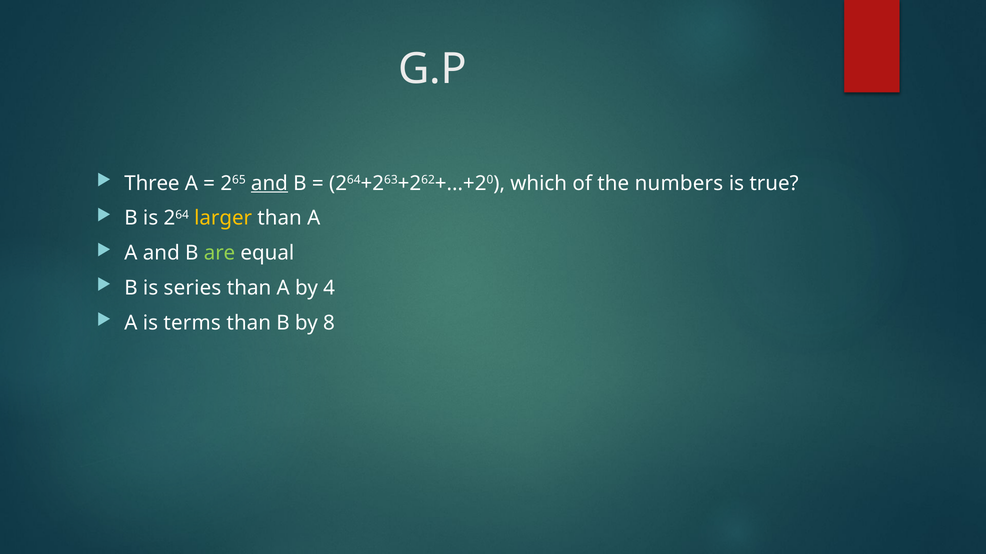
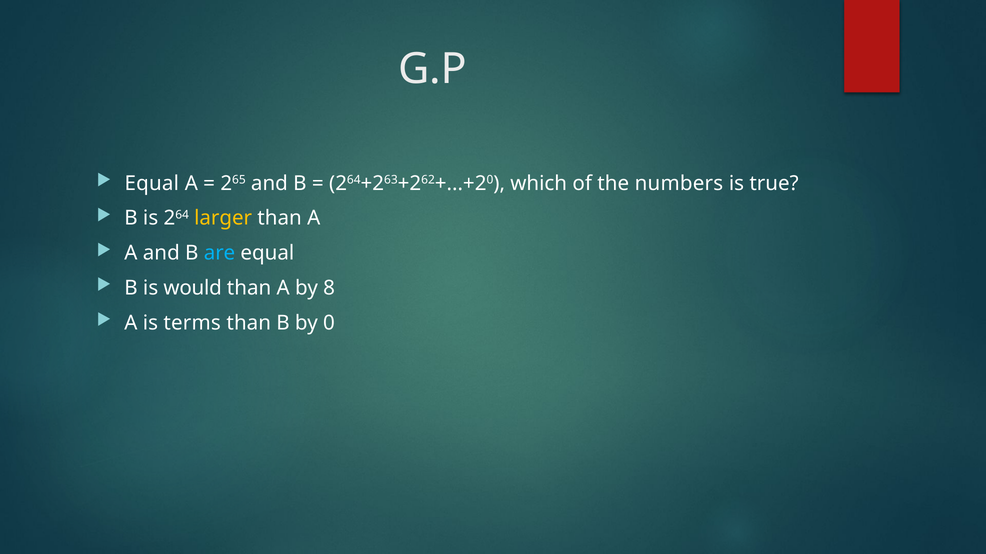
Three at (152, 184): Three -> Equal
and at (269, 184) underline: present -> none
are colour: light green -> light blue
series: series -> would
4: 4 -> 8
8: 8 -> 0
